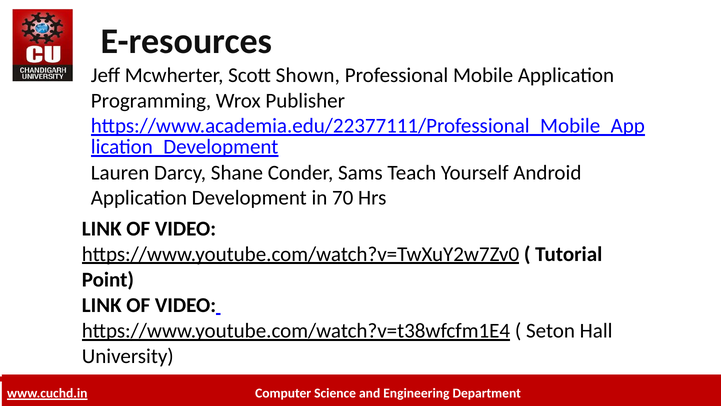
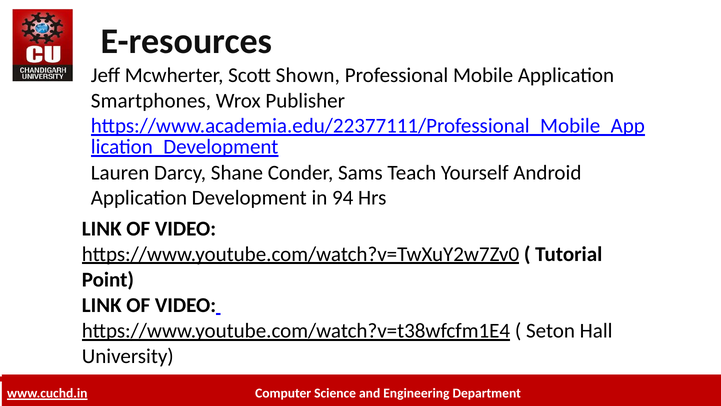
Programming: Programming -> Smartphones
70: 70 -> 94
